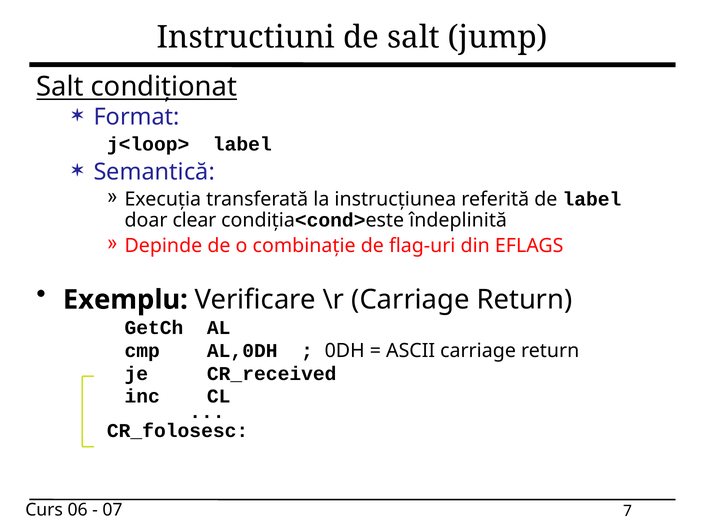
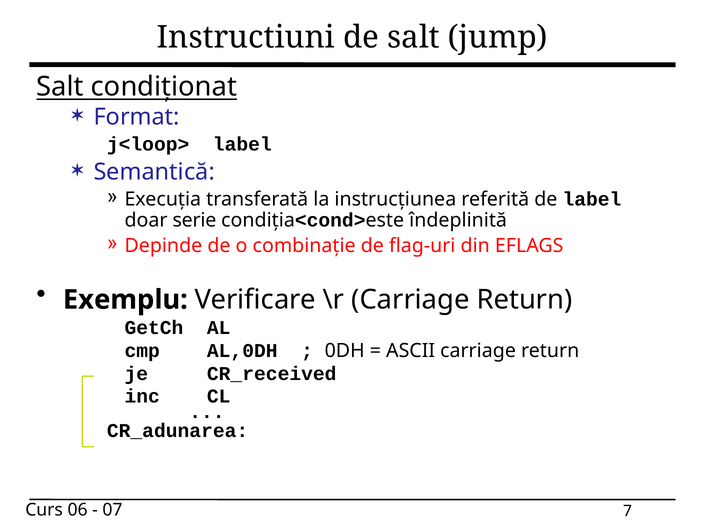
clear: clear -> serie
CR_folosesc: CR_folosesc -> CR_adunarea
